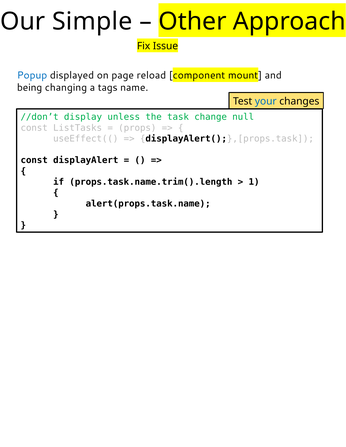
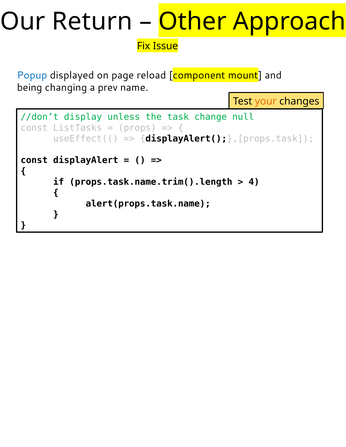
Simple: Simple -> Return
tags: tags -> prev
your colour: blue -> orange
1: 1 -> 4
